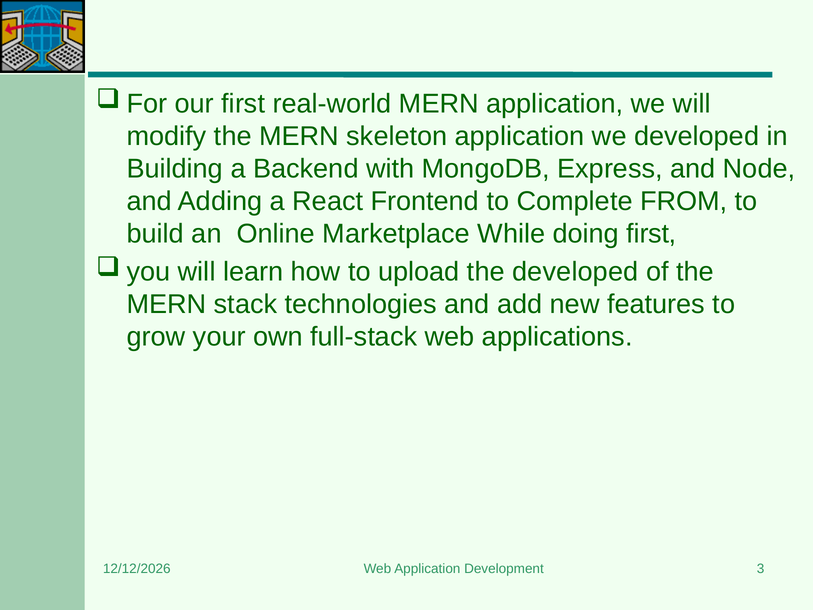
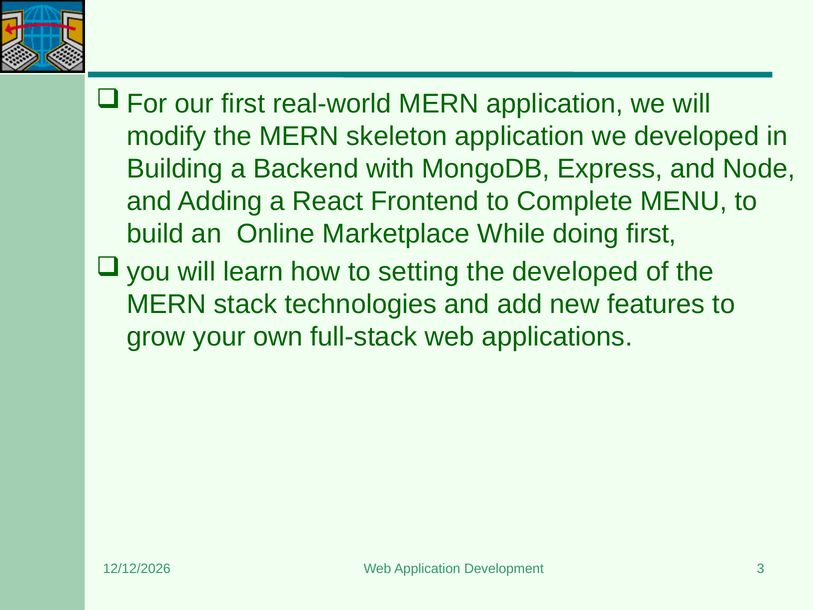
FROM: FROM -> MENU
upload: upload -> setting
